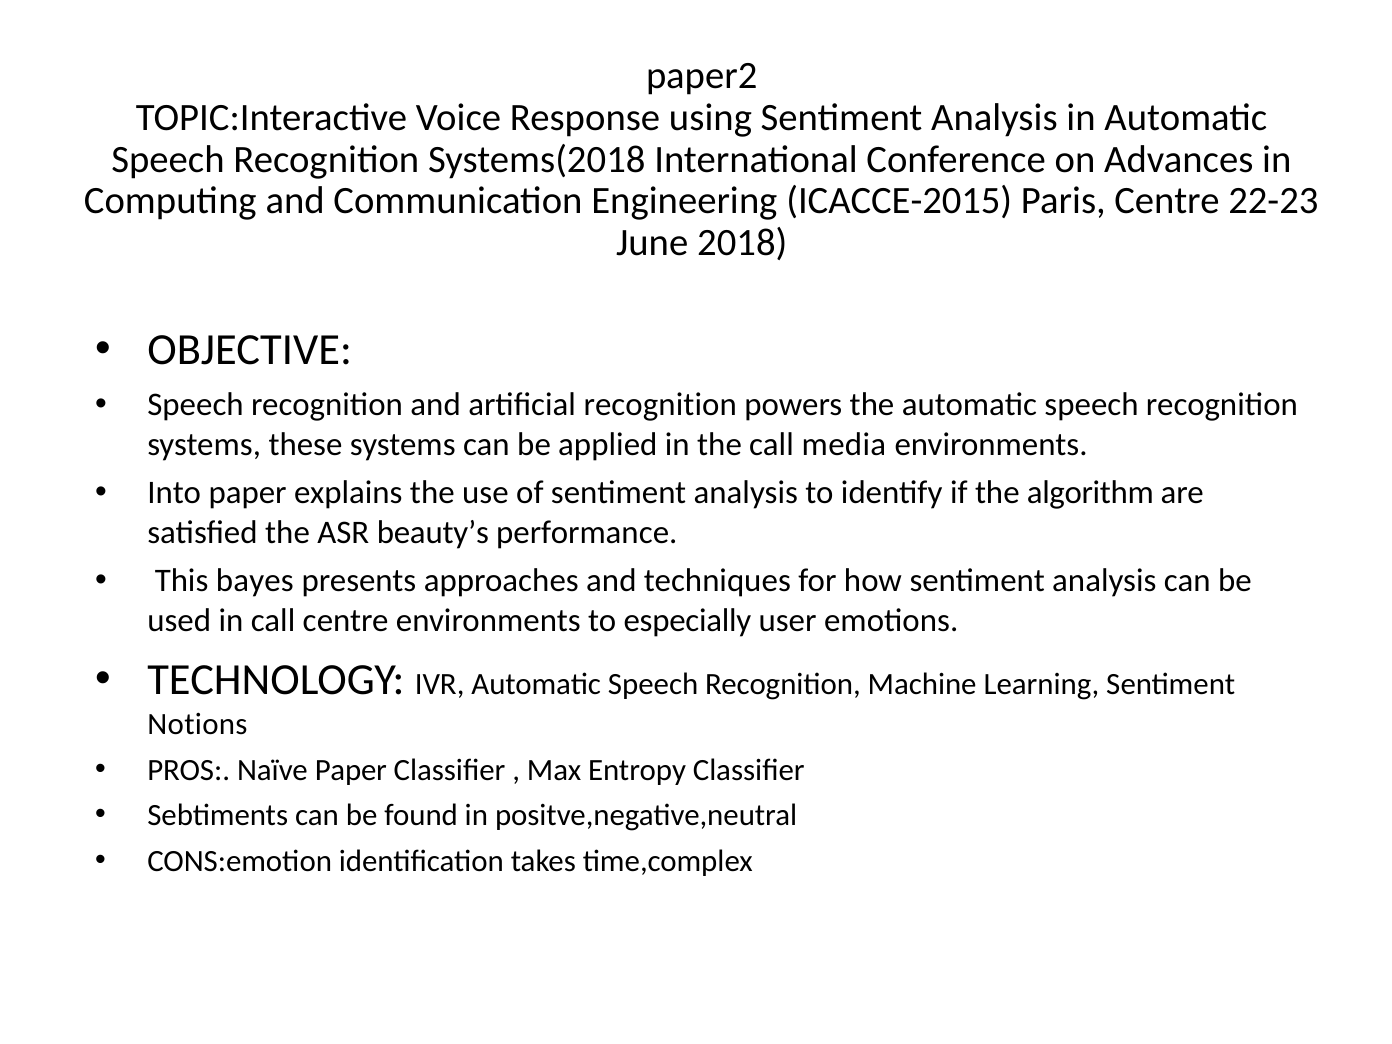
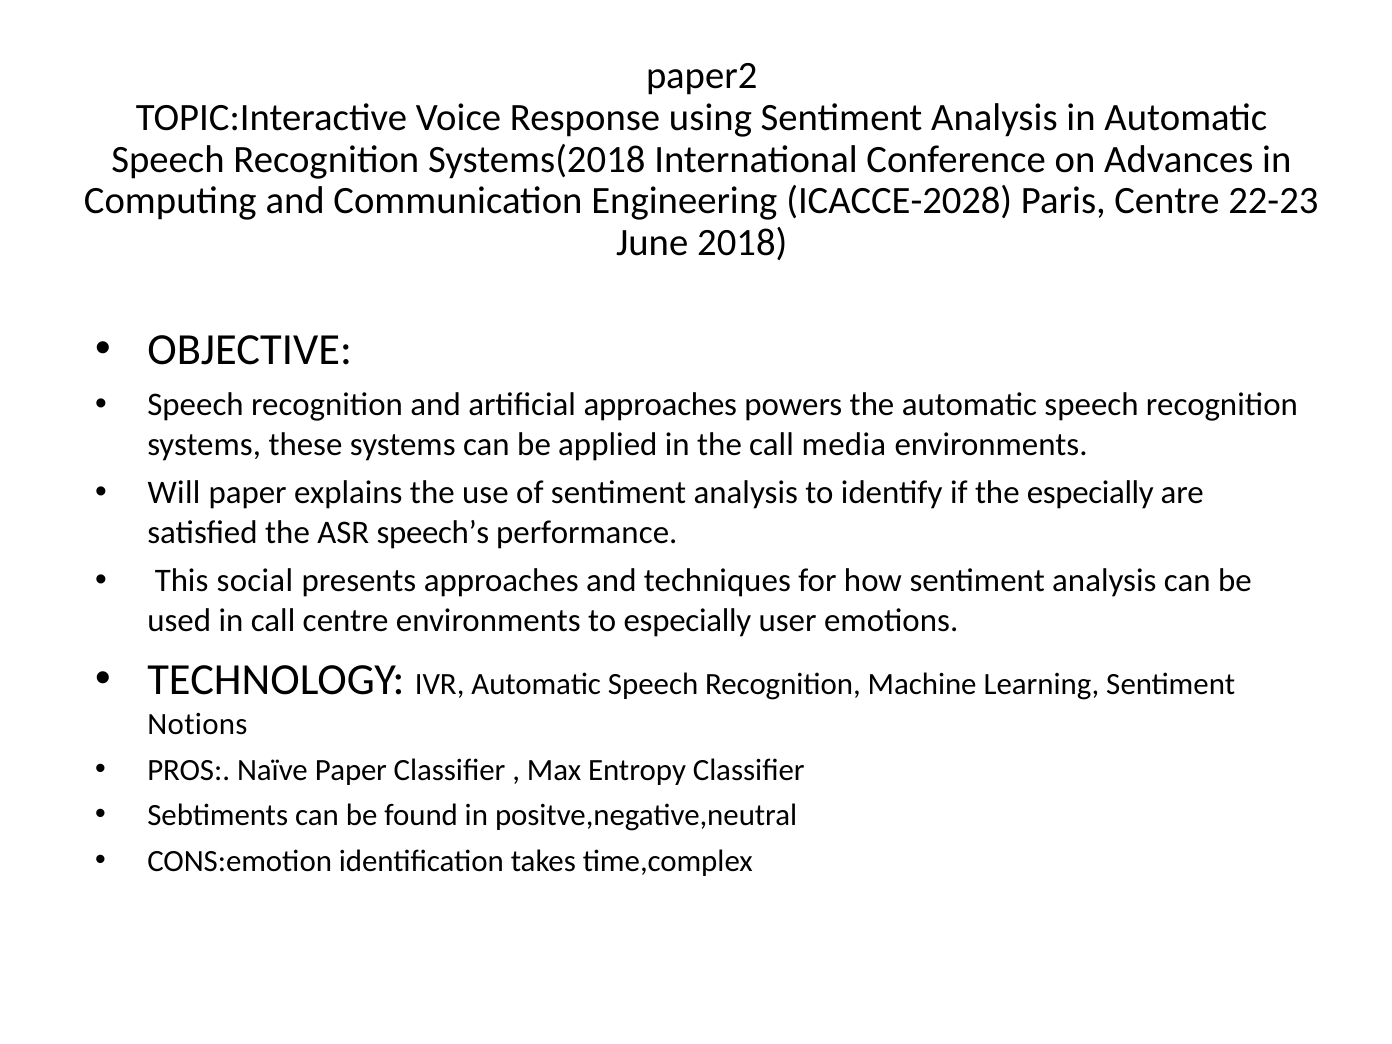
ICACCE-2015: ICACCE-2015 -> ICACCE-2028
artificial recognition: recognition -> approaches
Into: Into -> Will
the algorithm: algorithm -> especially
beauty’s: beauty’s -> speech’s
bayes: bayes -> social
